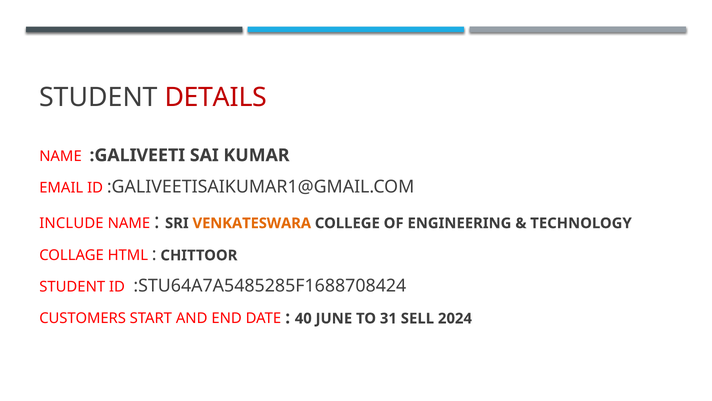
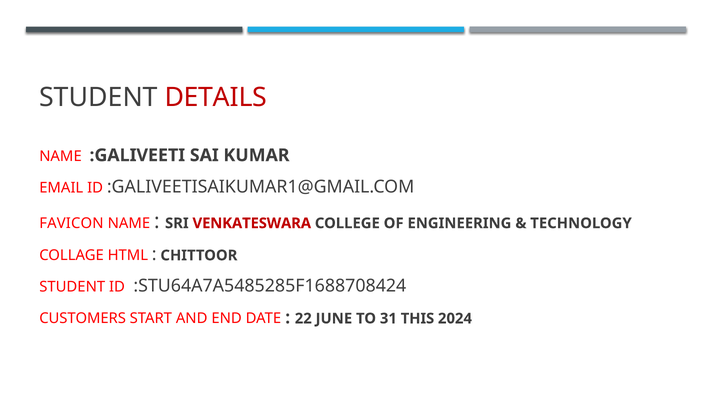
INCLUDE: INCLUDE -> FAVICON
VENKATESWARA colour: orange -> red
40: 40 -> 22
SELL: SELL -> THIS
